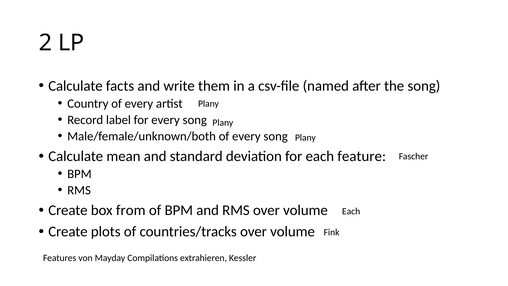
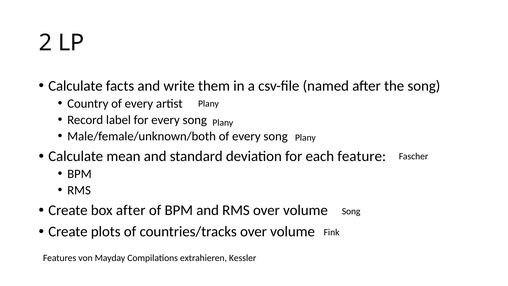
box from: from -> after
Each at (351, 211): Each -> Song
